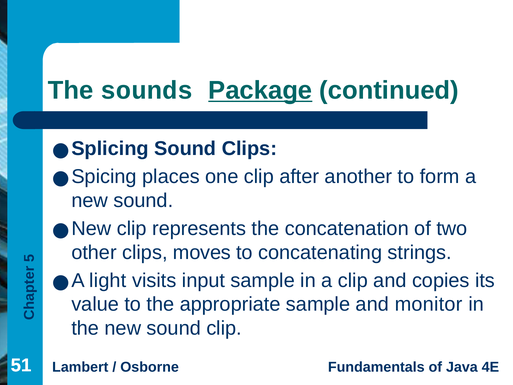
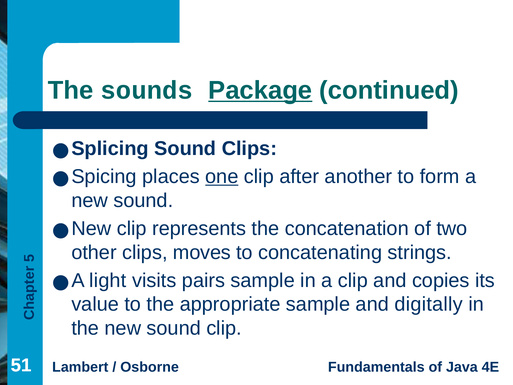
one underline: none -> present
input: input -> pairs
monitor: monitor -> digitally
